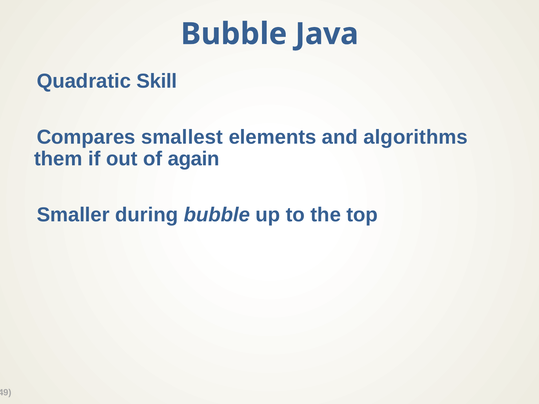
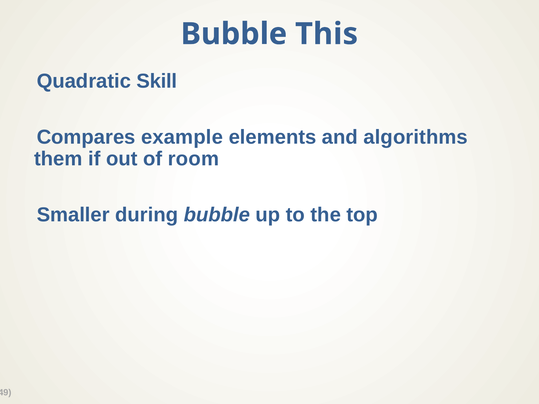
Java: Java -> This
smallest: smallest -> example
again: again -> room
